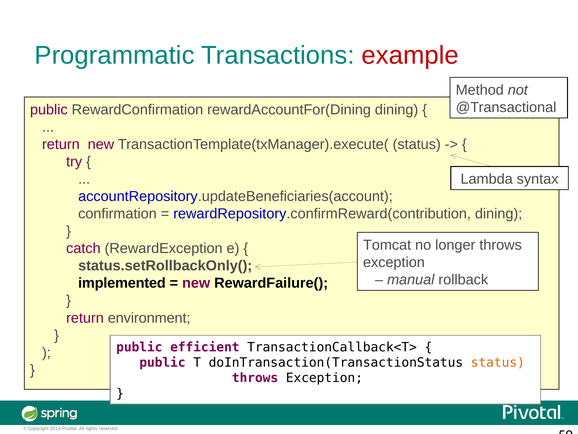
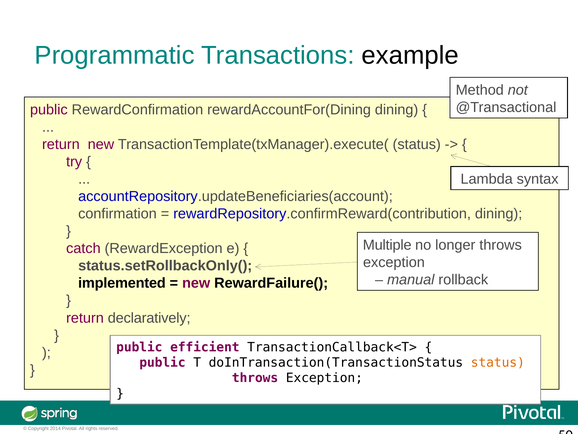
example colour: red -> black
Tomcat: Tomcat -> Multiple
environment: environment -> declaratively
